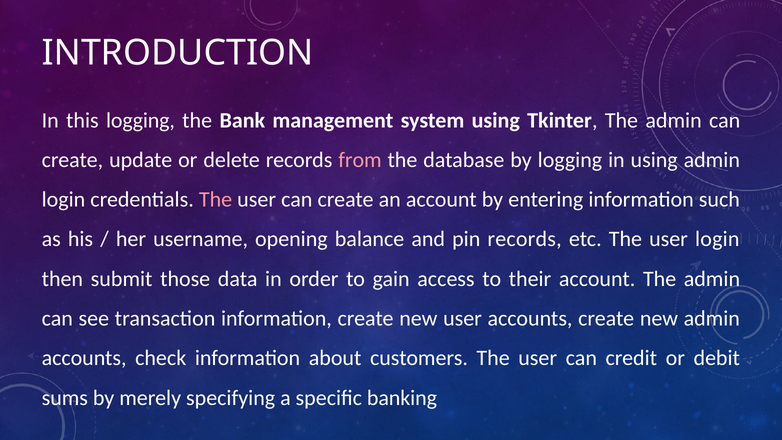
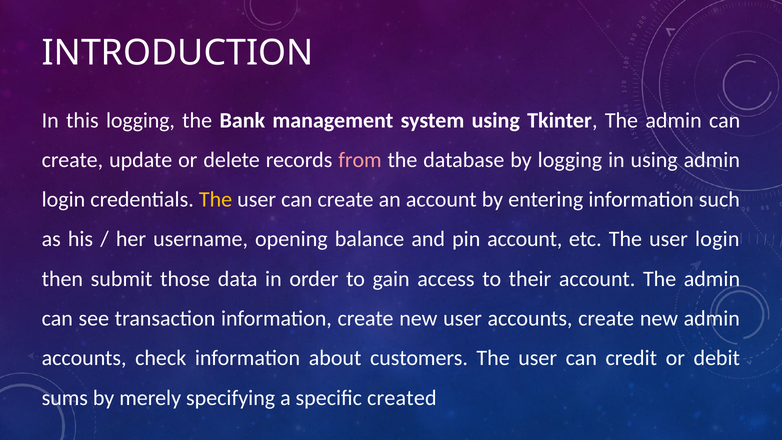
The at (216, 200) colour: pink -> yellow
pin records: records -> account
banking: banking -> created
